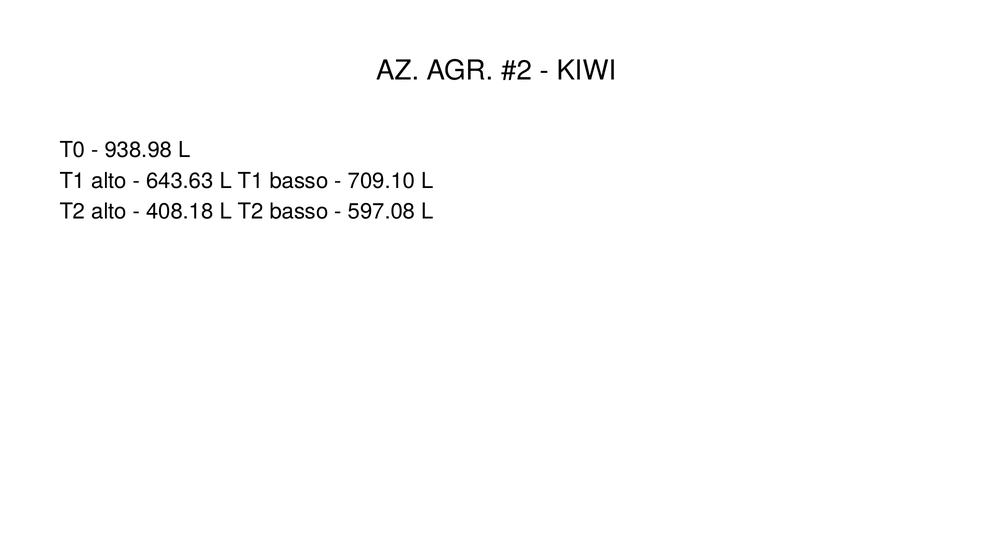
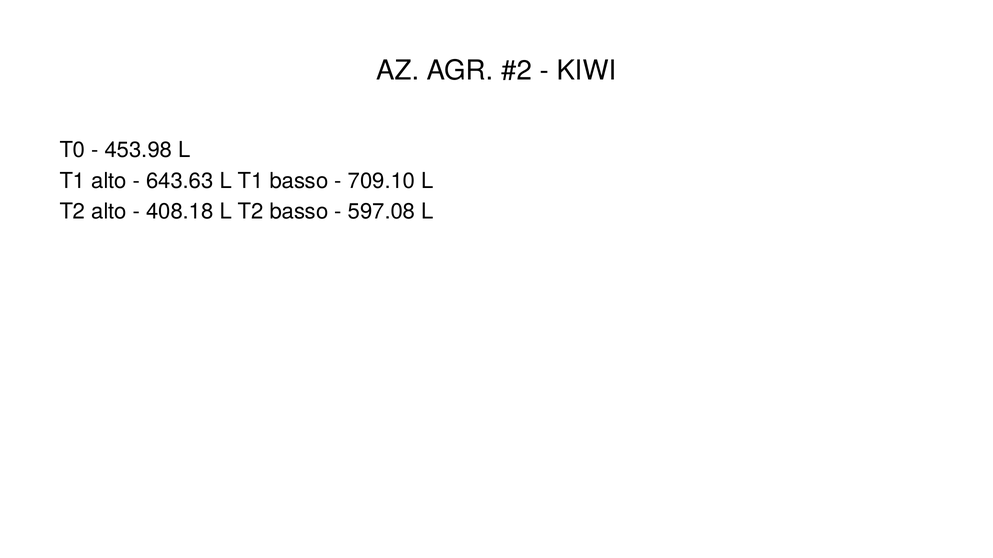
938.98: 938.98 -> 453.98
